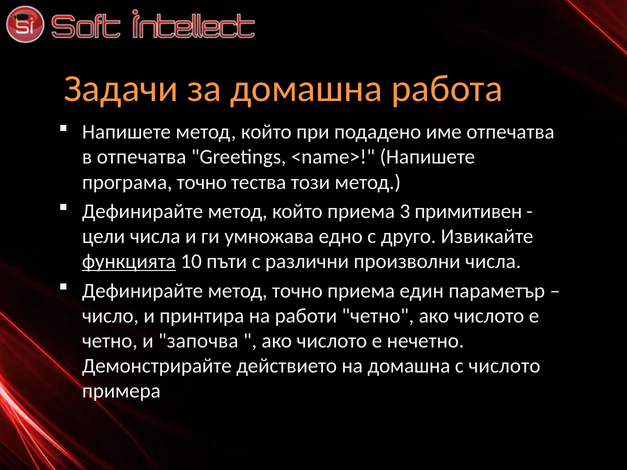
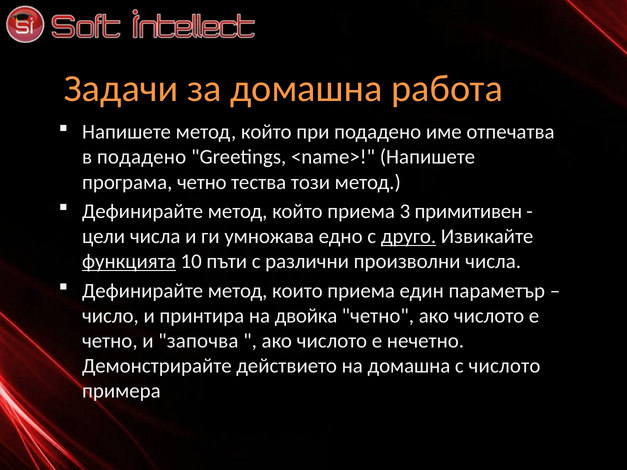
в отпечатва: отпечатва -> подадено
програма точно: точно -> четно
друго underline: none -> present
метод точно: точно -> които
работи: работи -> двойка
